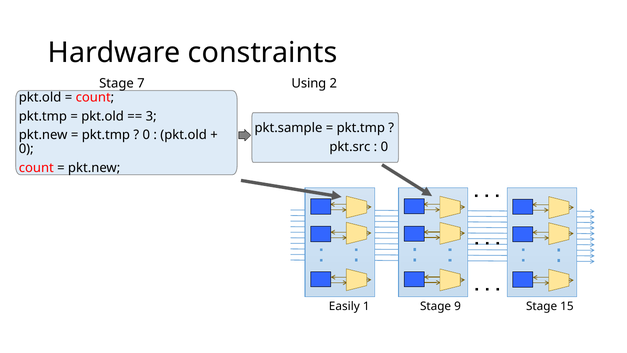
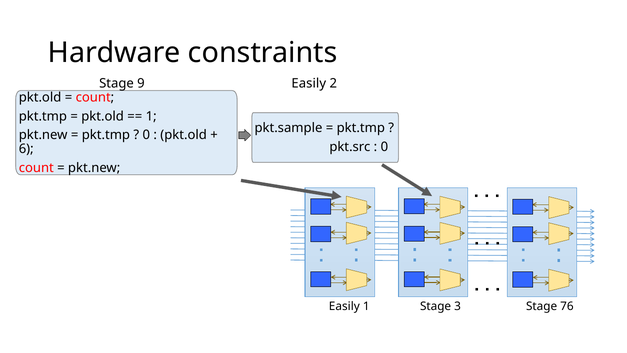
Using at (309, 83): Using -> Easily
7: 7 -> 9
3 at (151, 116): 3 -> 1
0 at (26, 149): 0 -> 6
9: 9 -> 3
15: 15 -> 76
